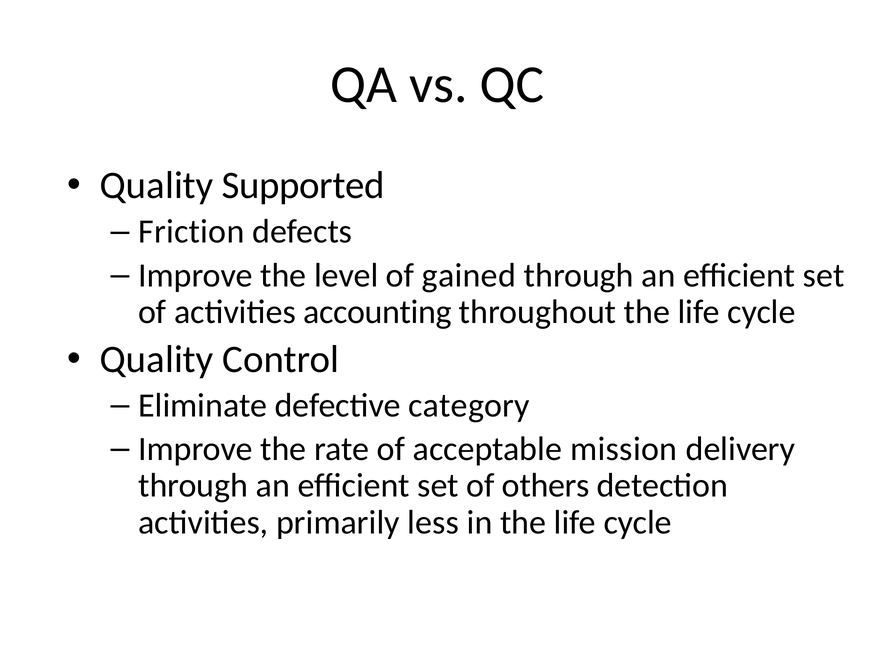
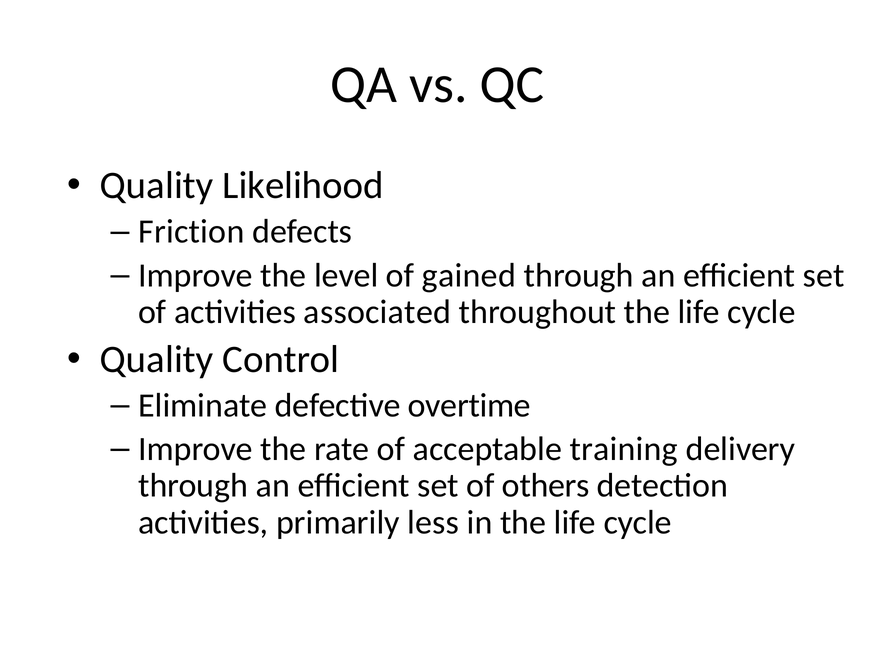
Supported: Supported -> Likelihood
accounting: accounting -> associated
category: category -> overtime
mission: mission -> training
